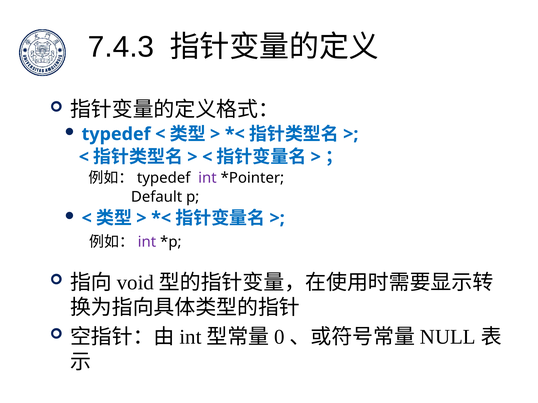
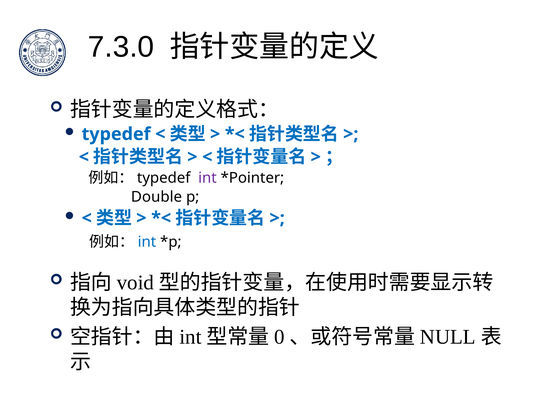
7.4.3: 7.4.3 -> 7.3.0
Default: Default -> Double
int at (147, 242) colour: purple -> blue
